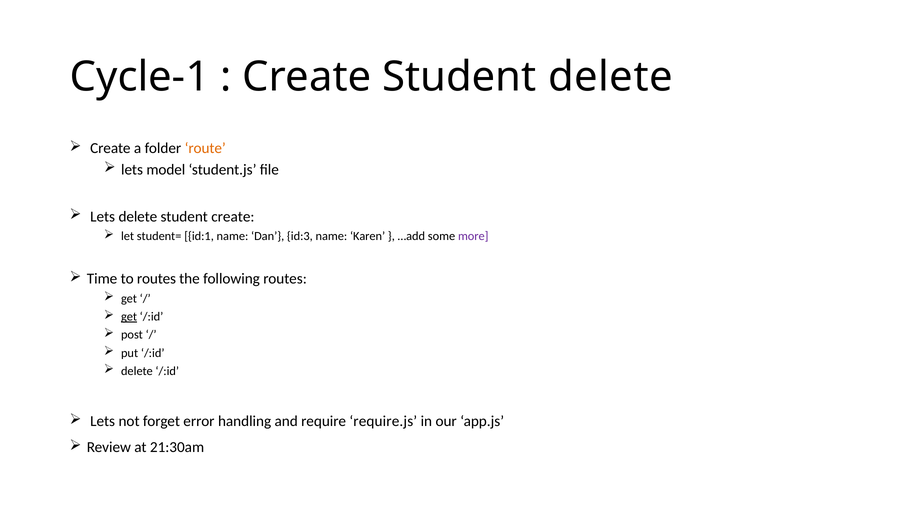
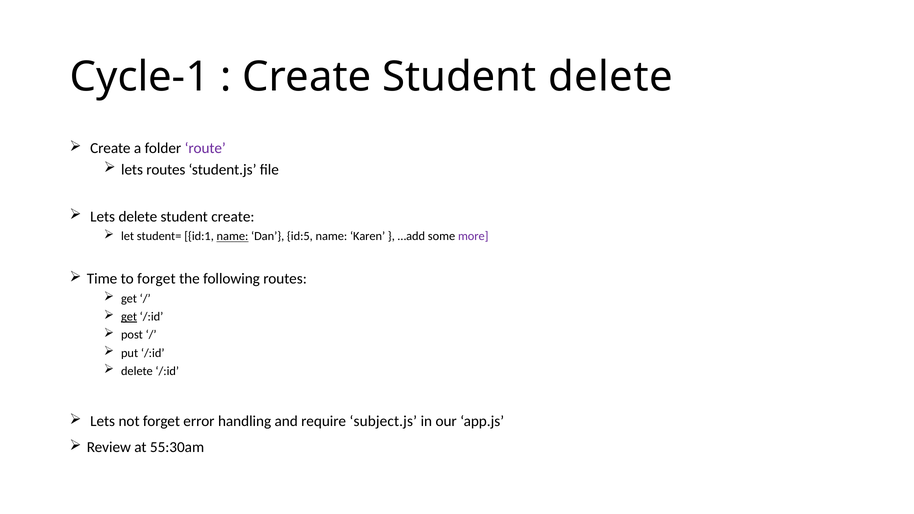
route colour: orange -> purple
lets model: model -> routes
name at (232, 236) underline: none -> present
id:3: id:3 -> id:5
to routes: routes -> forget
require.js: require.js -> subject.js
21:30am: 21:30am -> 55:30am
